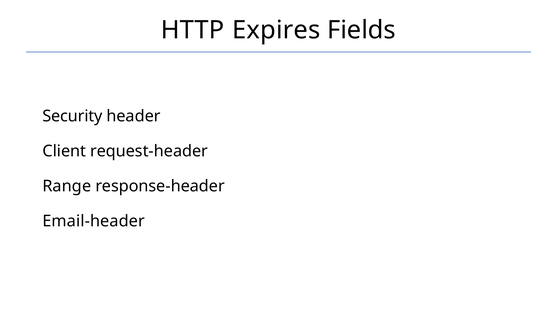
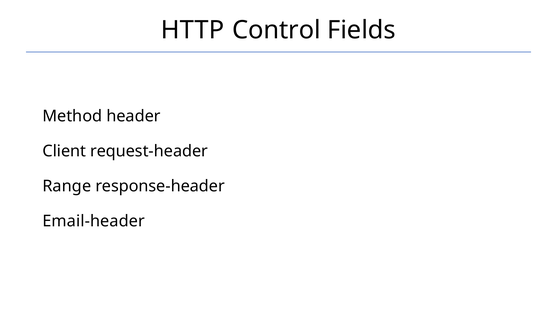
Expires: Expires -> Control
Security: Security -> Method
